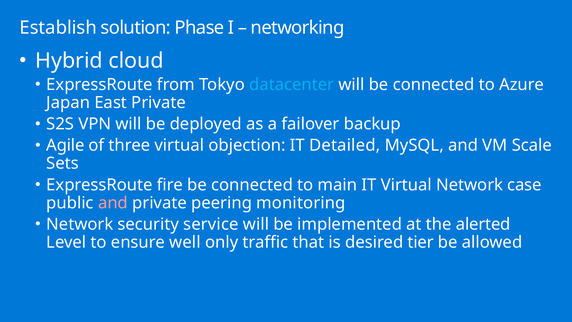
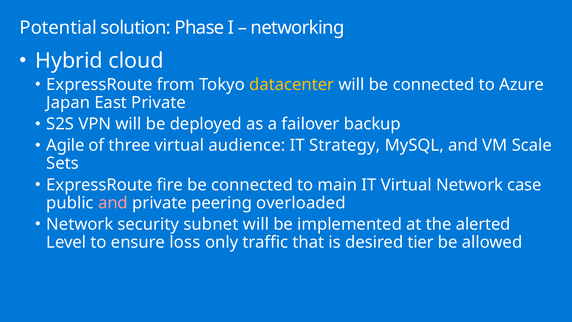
Establish: Establish -> Potential
datacenter colour: light blue -> yellow
objection: objection -> audience
Detailed: Detailed -> Strategy
monitoring: monitoring -> overloaded
service: service -> subnet
well: well -> loss
